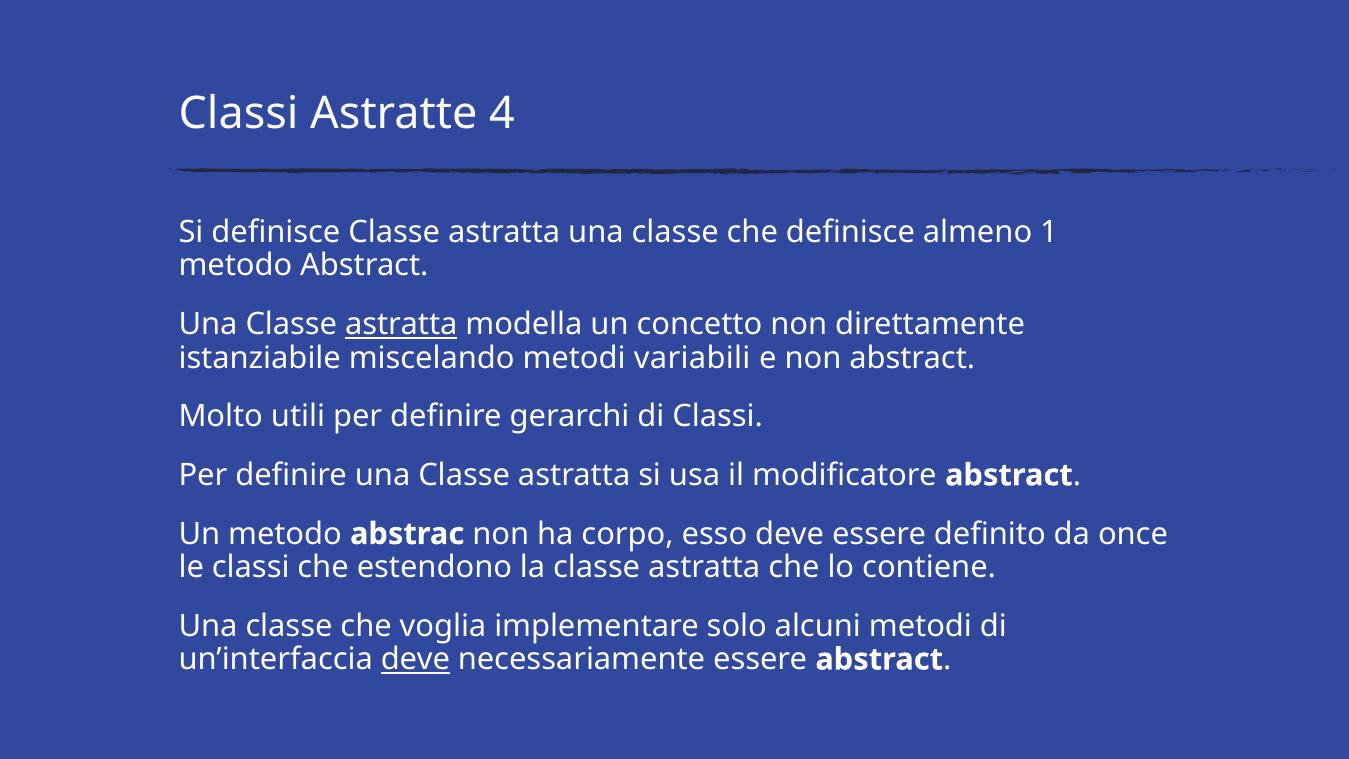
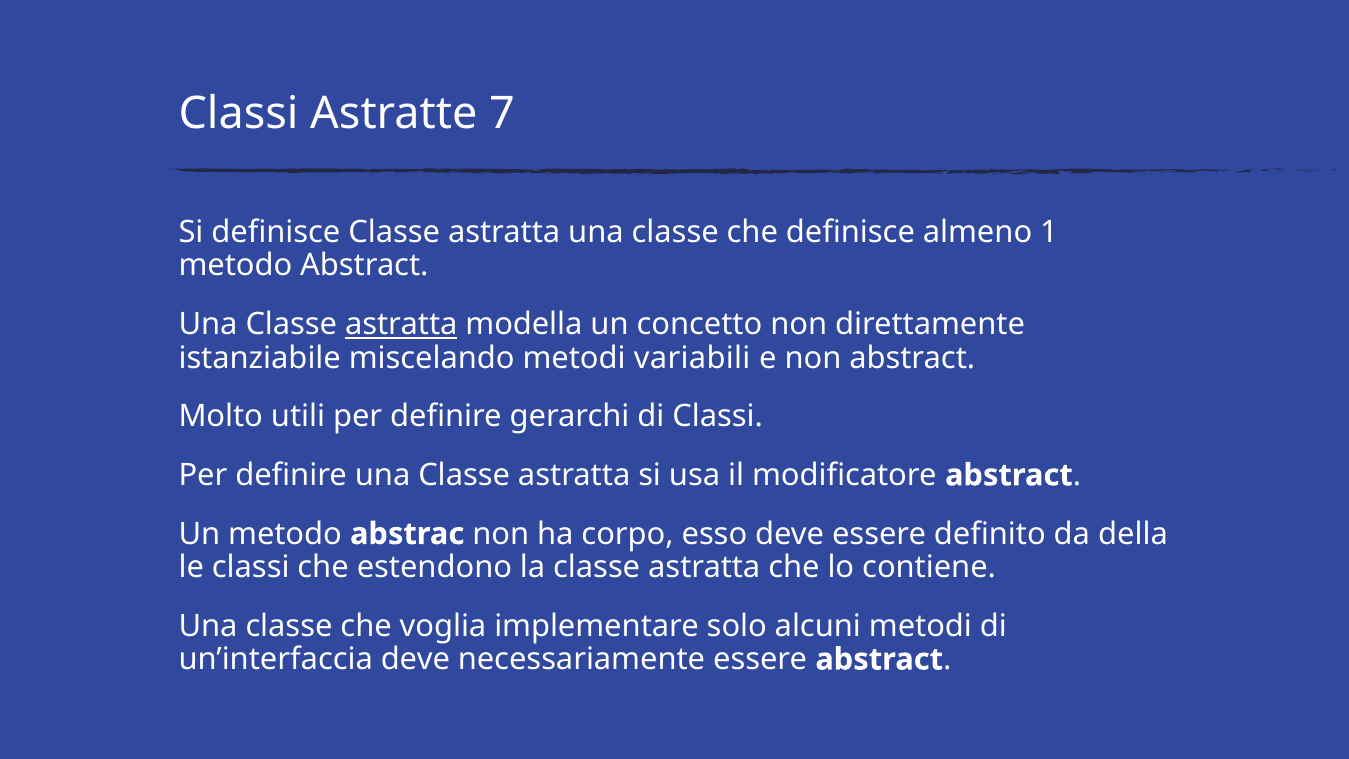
4: 4 -> 7
once: once -> della
deve at (415, 659) underline: present -> none
